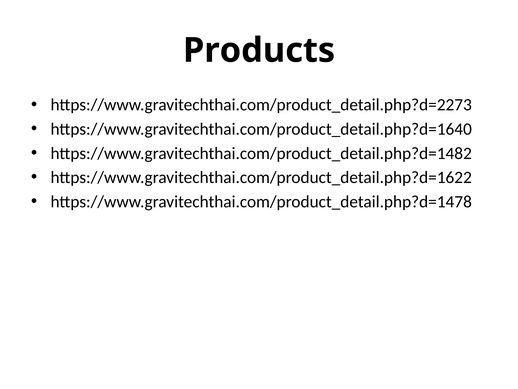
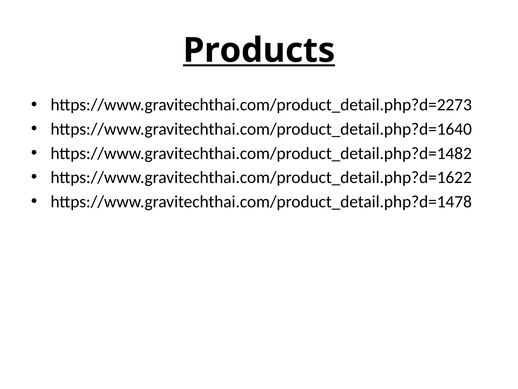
Products underline: none -> present
